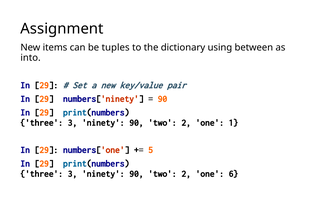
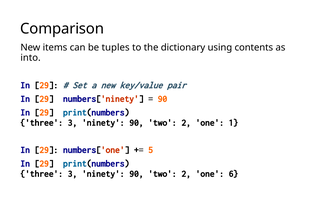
Assignment: Assignment -> Comparison
between: between -> contents
